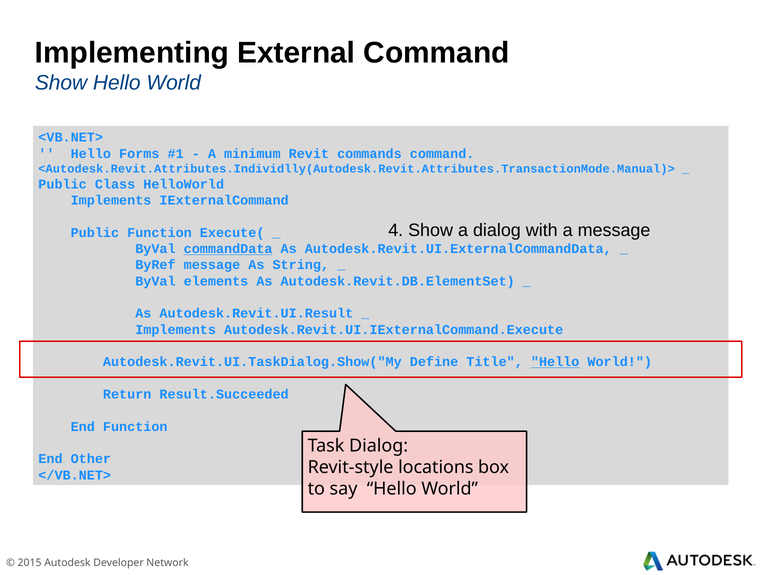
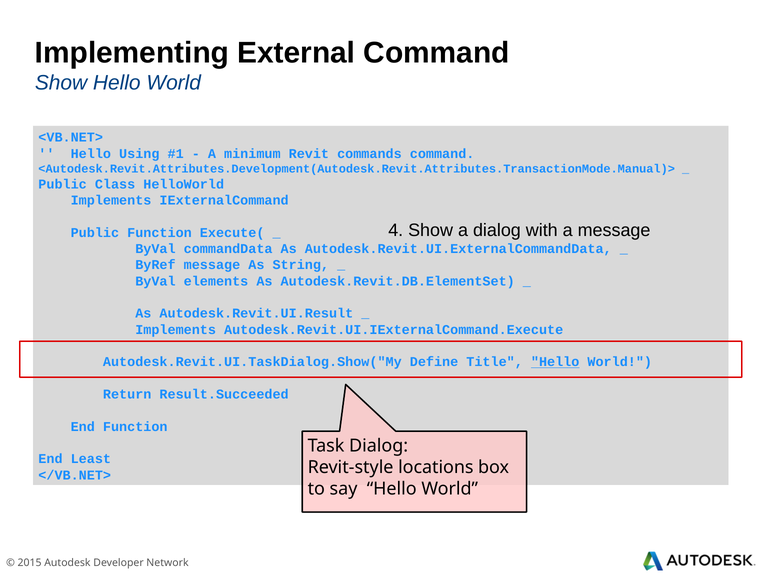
Forms: Forms -> Using
<Autodesk.Revit.Attributes.Individlly(Autodesk.Revit.Attributes.TransactionMode.Manual)>: <Autodesk.Revit.Attributes.Individlly(Autodesk.Revit.Attributes.TransactionMode.Manual)> -> <Autodesk.Revit.Attributes.Development(Autodesk.Revit.Attributes.TransactionMode.Manual)>
commandData underline: present -> none
Other: Other -> Least
